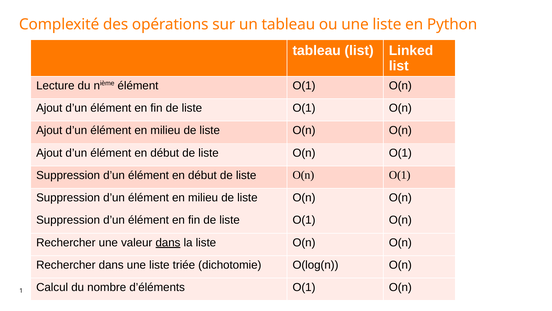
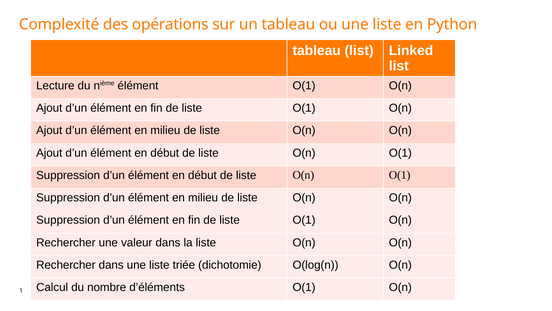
dans at (168, 242) underline: present -> none
